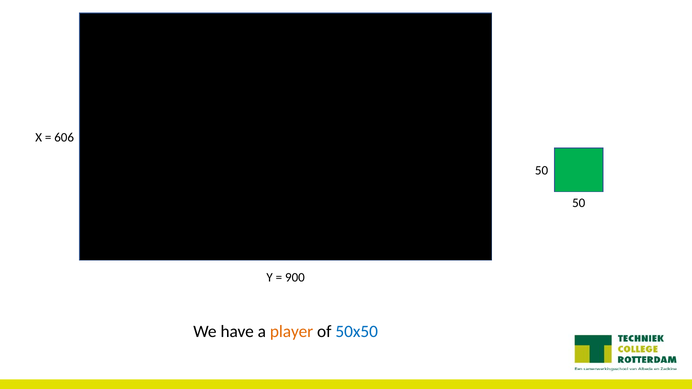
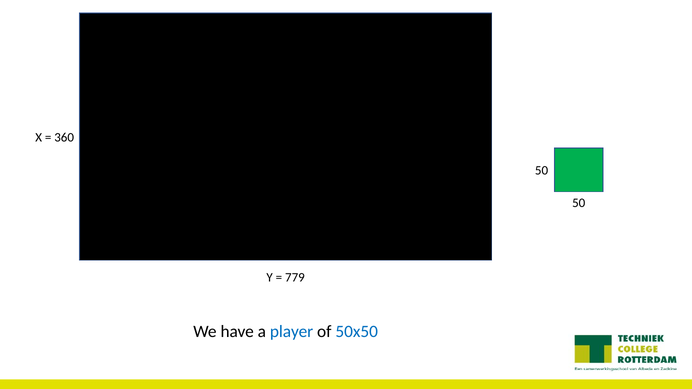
606: 606 -> 360
900: 900 -> 779
player colour: orange -> blue
